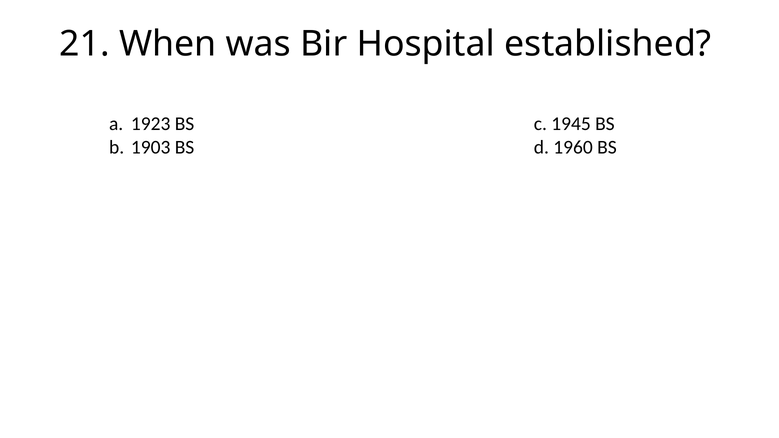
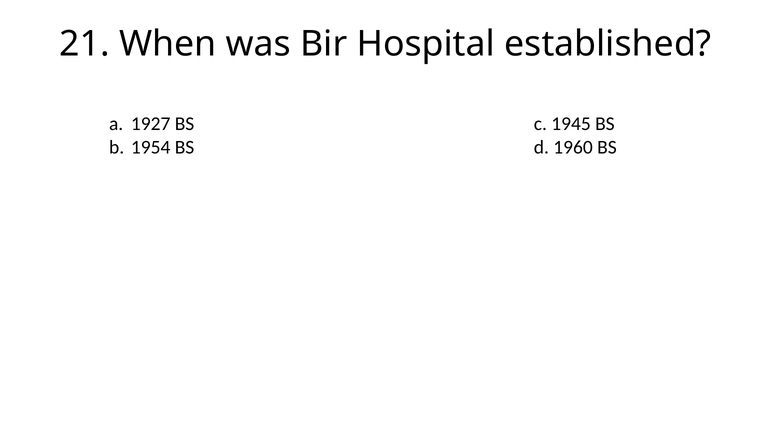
1923: 1923 -> 1927
1903: 1903 -> 1954
